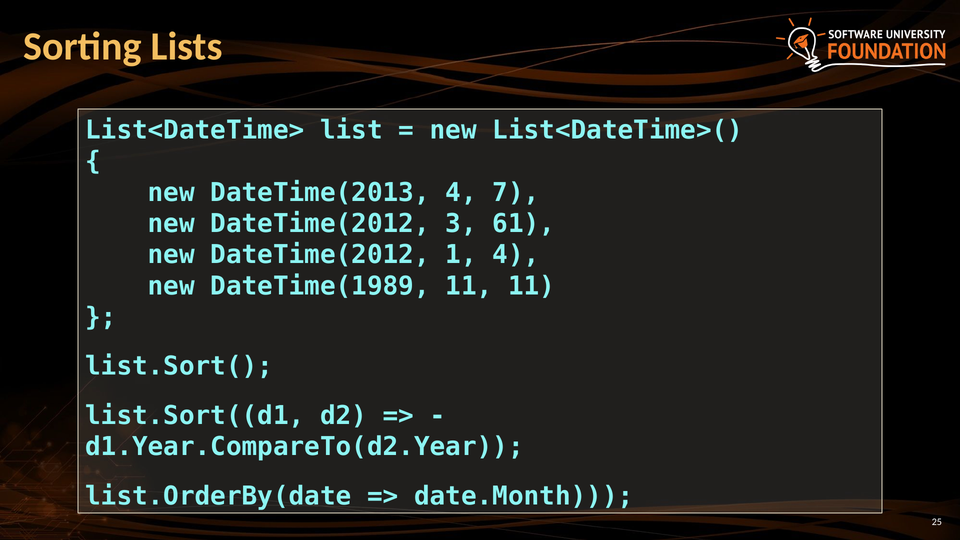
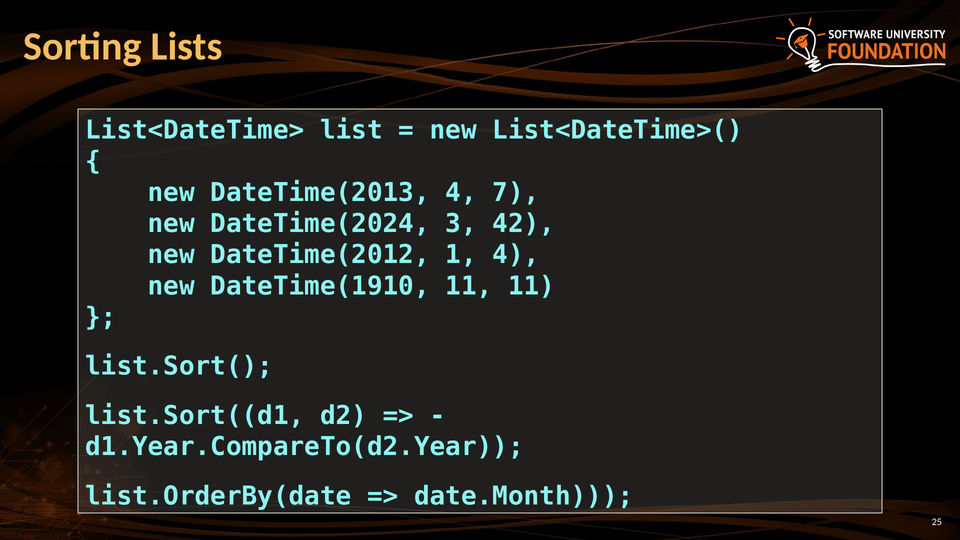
DateTime(2012 at (320, 224): DateTime(2012 -> DateTime(2024
61: 61 -> 42
DateTime(1989: DateTime(1989 -> DateTime(1910
